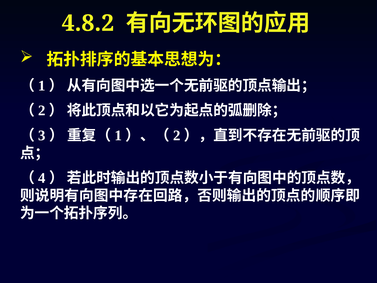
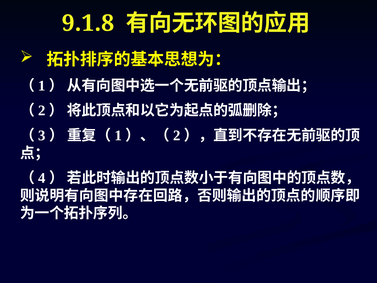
4.8.2: 4.8.2 -> 9.1.8
